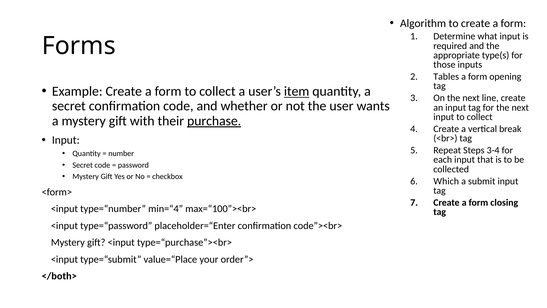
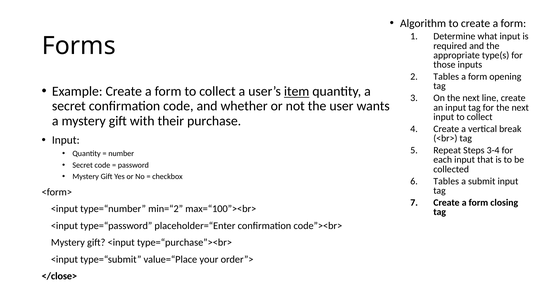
purchase underline: present -> none
Which at (446, 181): Which -> Tables
min=“4: min=“4 -> min=“2
</both>: </both> -> </close>
